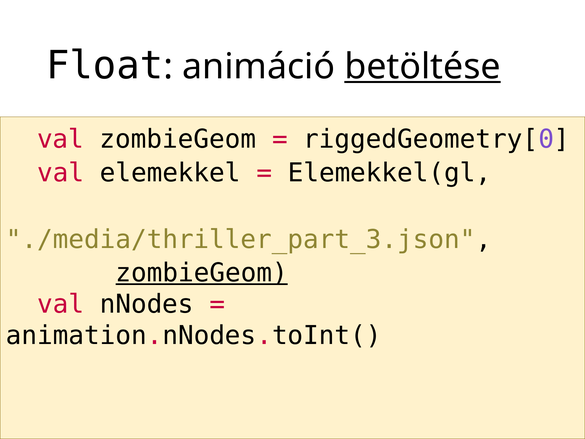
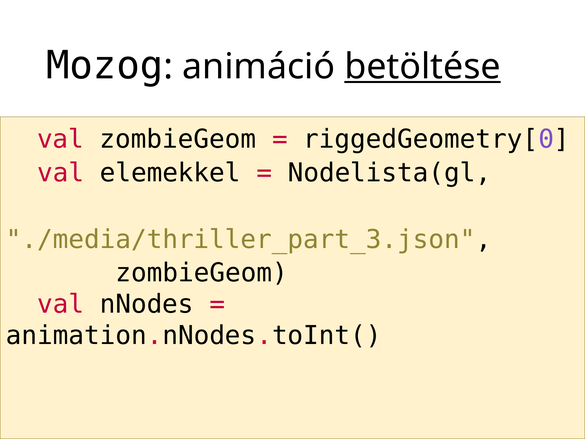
Float: Float -> Mozog
Elemekkel(gl: Elemekkel(gl -> Nodelista(gl
zombieGeom at (202, 273) underline: present -> none
